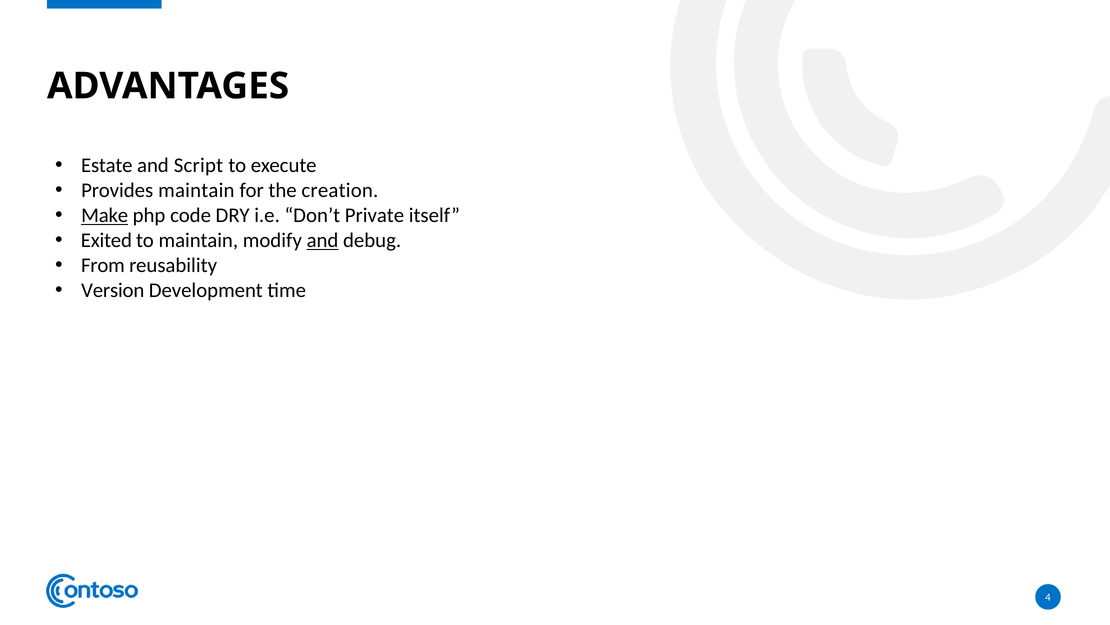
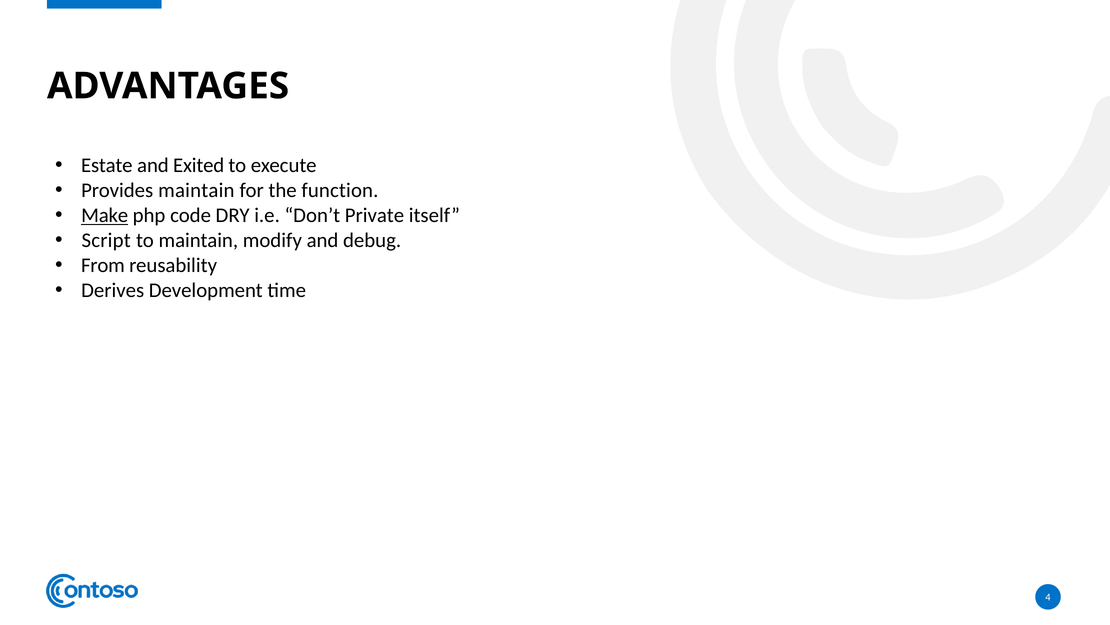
Script: Script -> Exited
creation: creation -> function
Exited: Exited -> Script
and at (323, 240) underline: present -> none
Version: Version -> Derives
